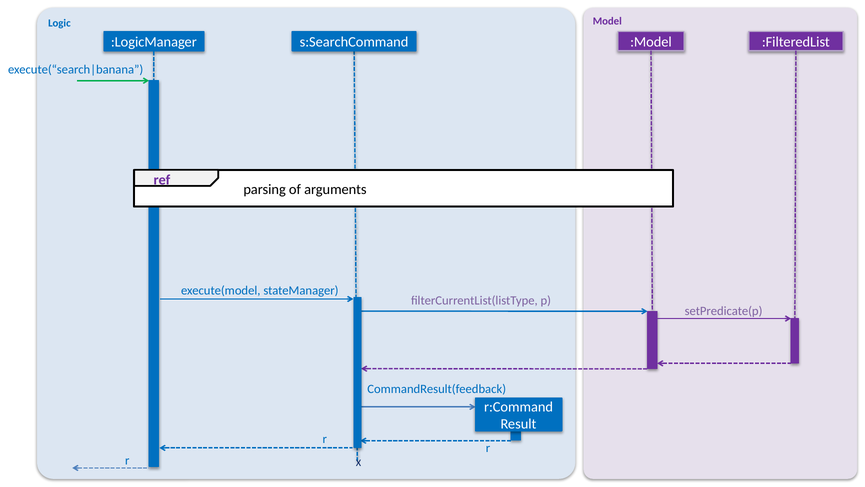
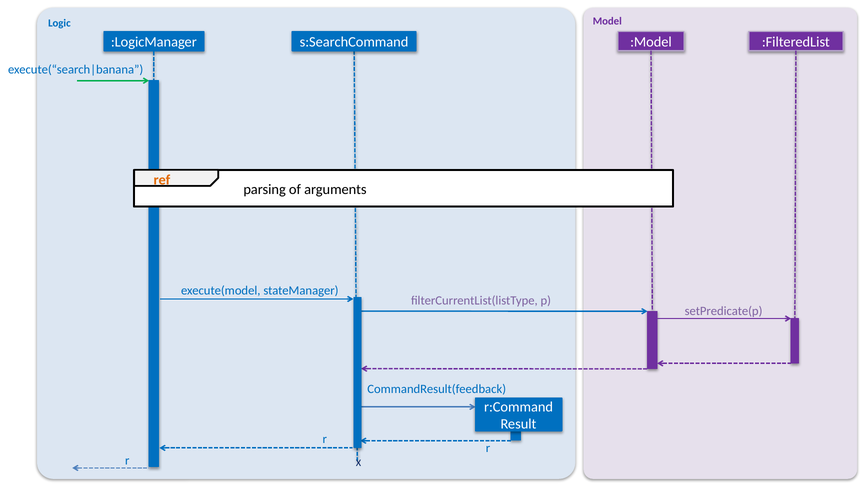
ref colour: purple -> orange
